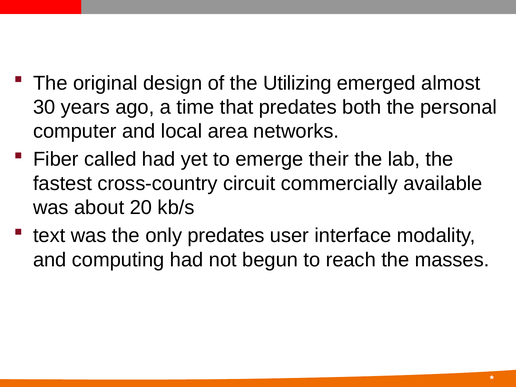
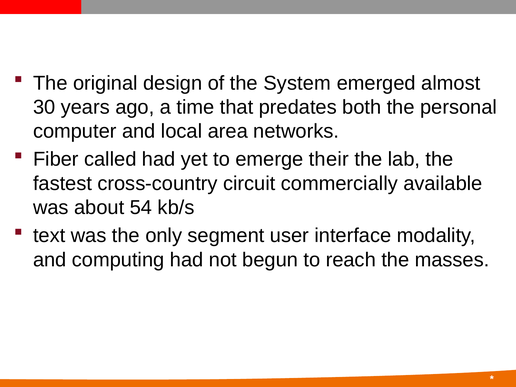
Utilizing: Utilizing -> System
20: 20 -> 54
only predates: predates -> segment
